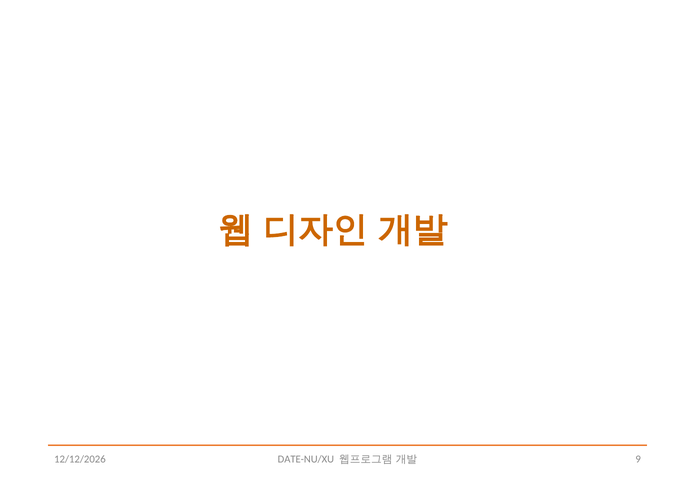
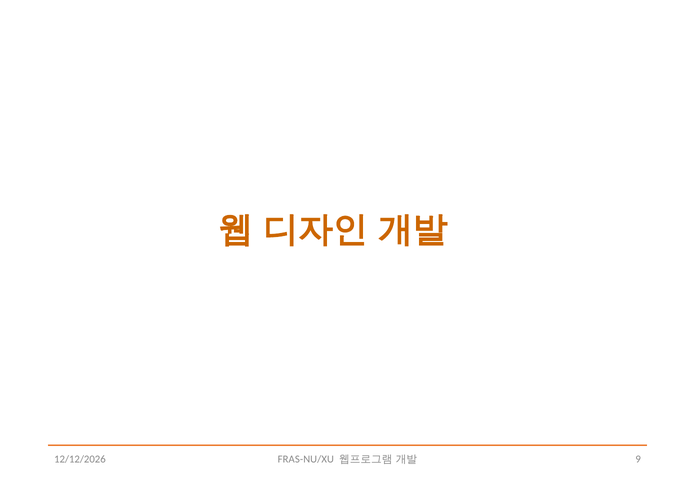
DATE-NU/XU: DATE-NU/XU -> FRAS-NU/XU
